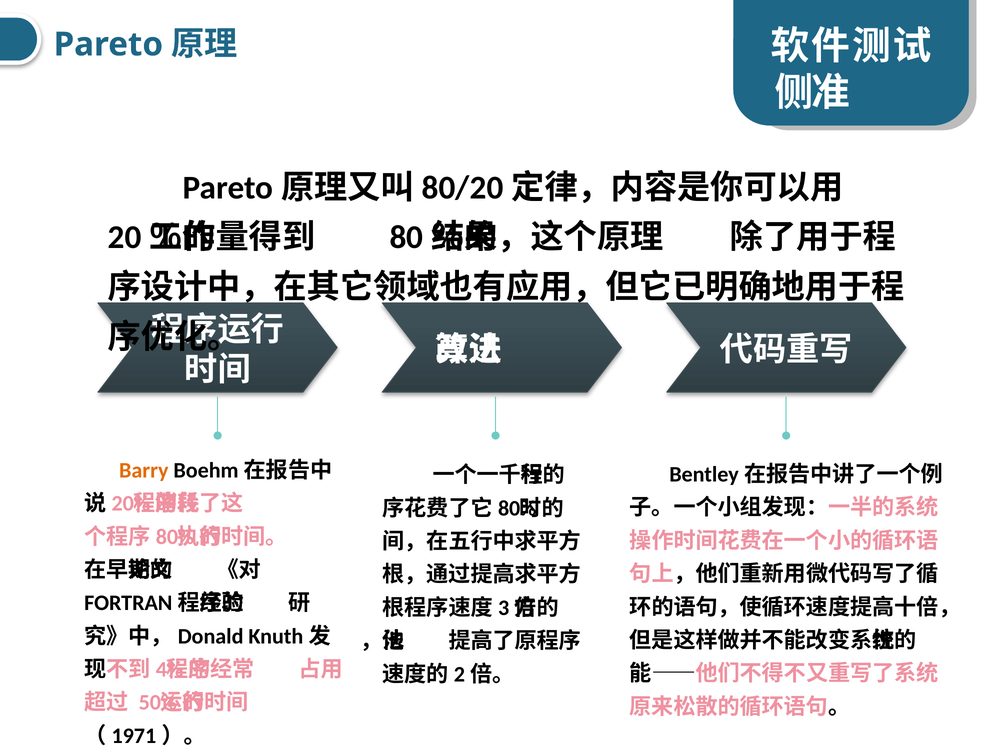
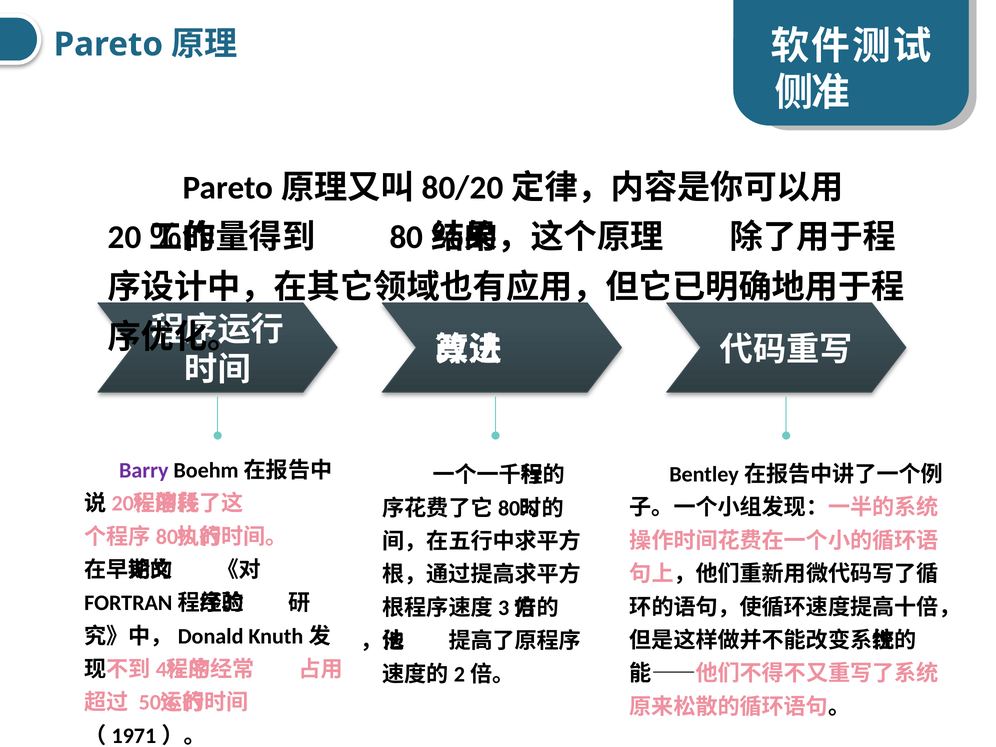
Barry colour: orange -> purple
